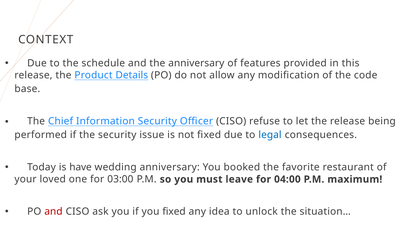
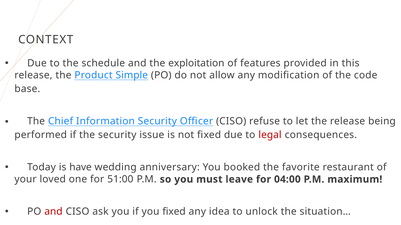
the anniversary: anniversary -> exploitation
Details: Details -> Simple
legal colour: blue -> red
03:00: 03:00 -> 51:00
